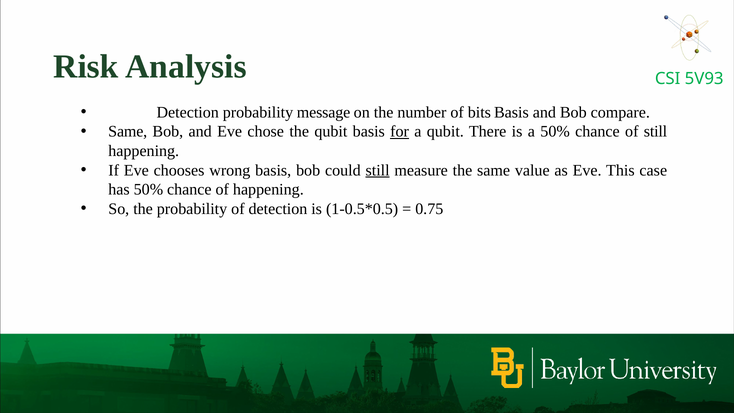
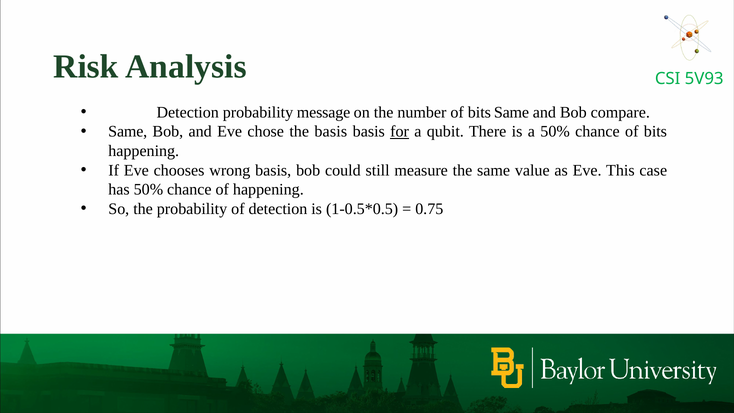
bits Basis: Basis -> Same
the qubit: qubit -> basis
chance of still: still -> bits
still at (378, 170) underline: present -> none
